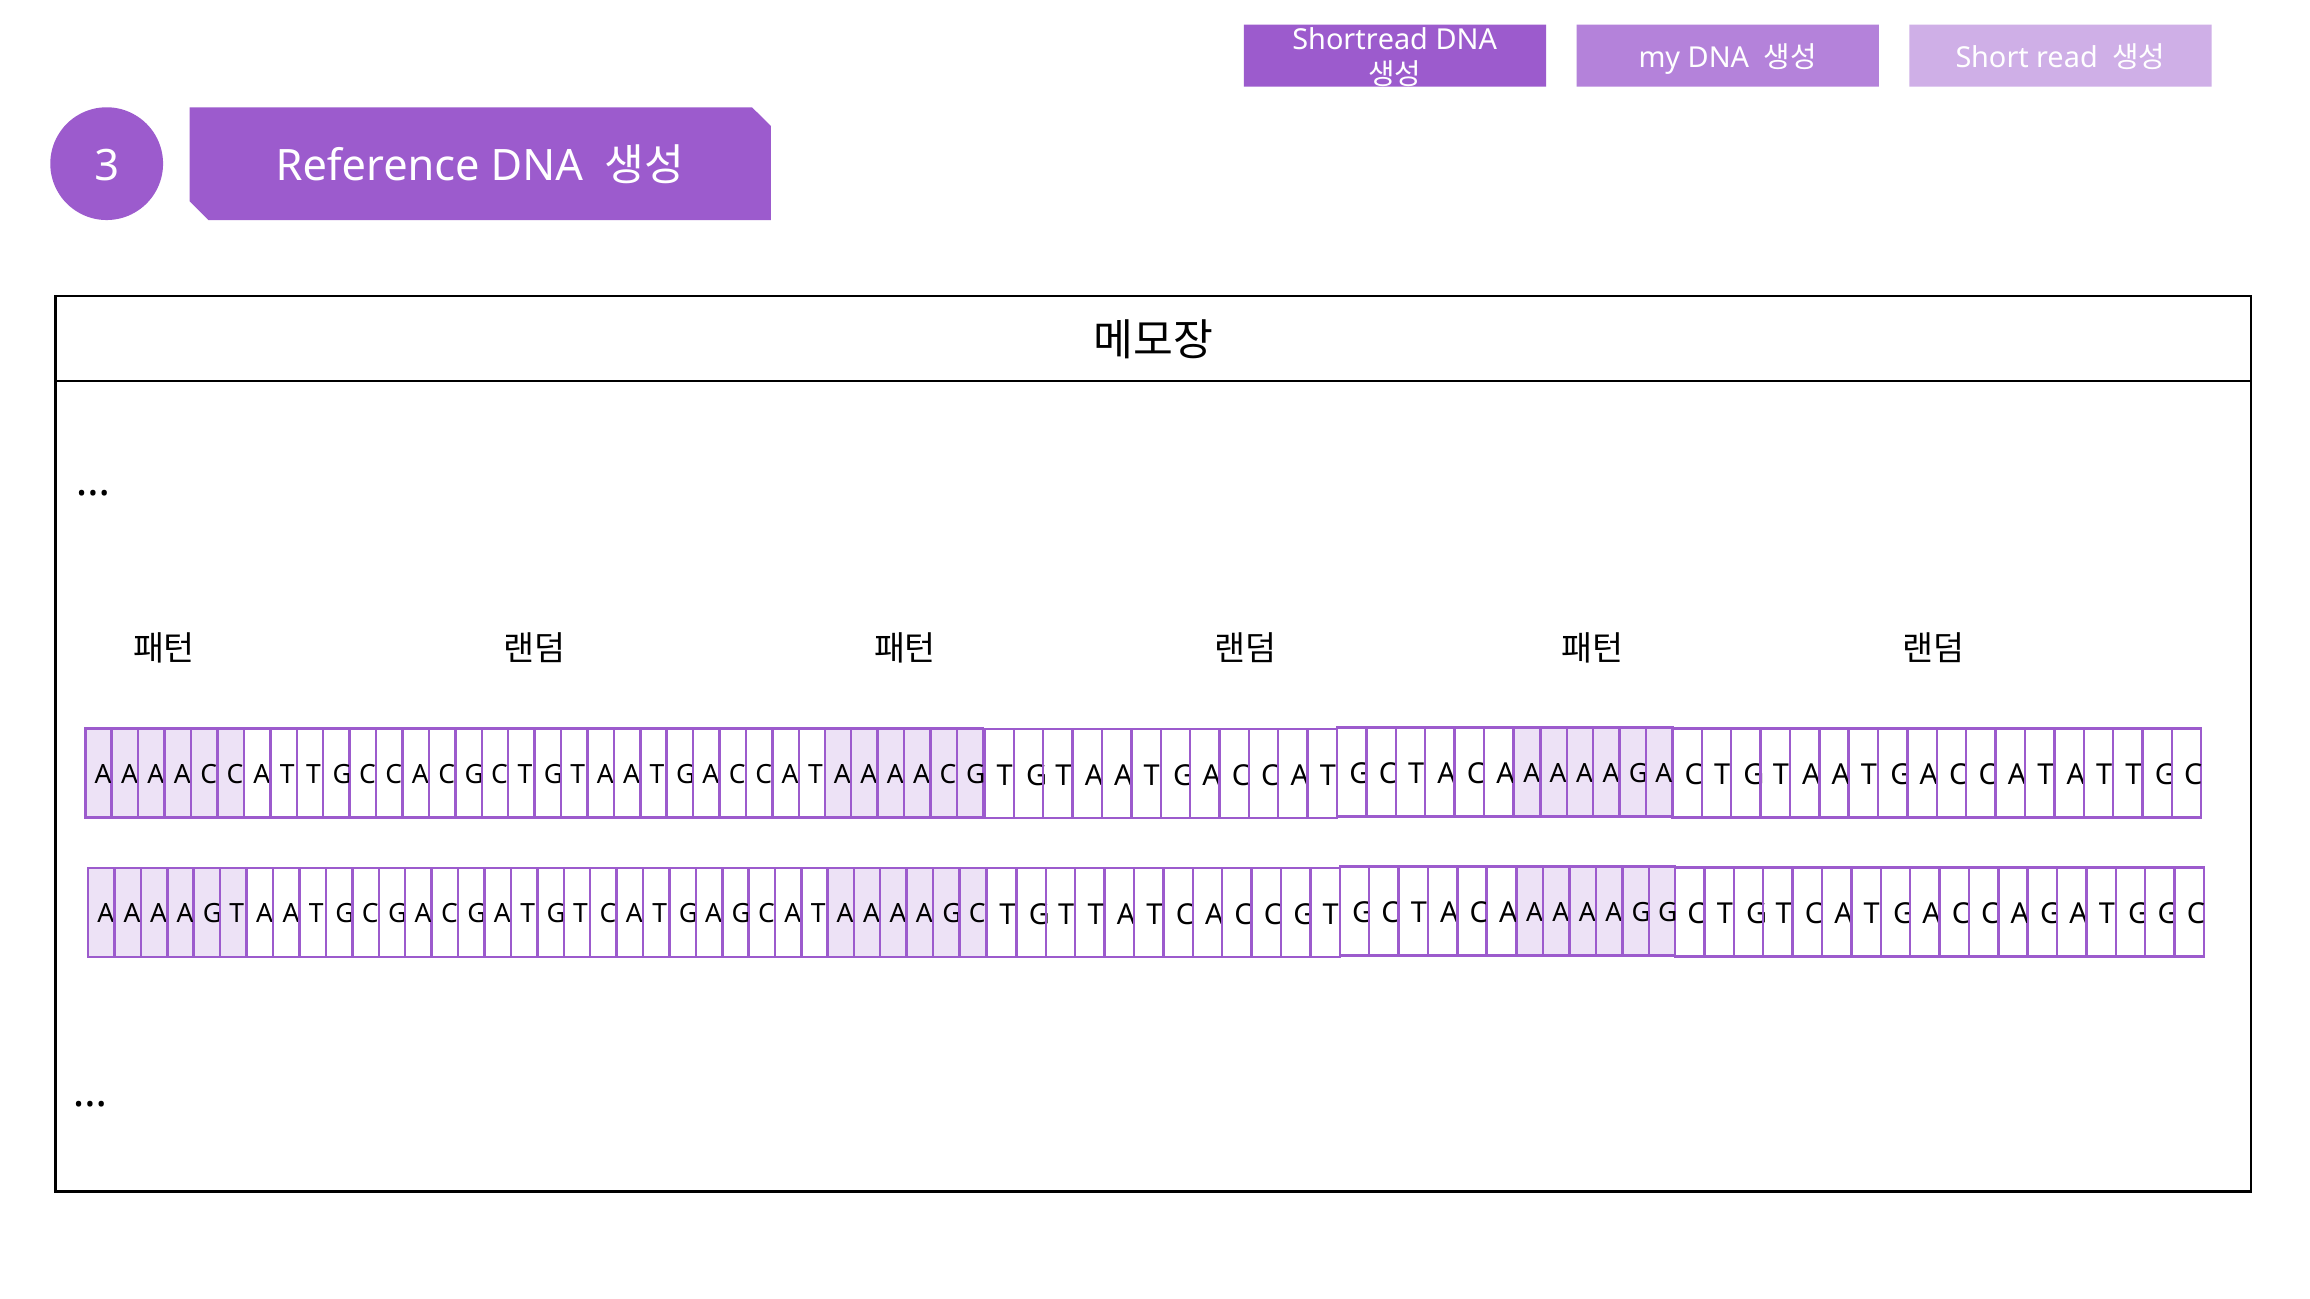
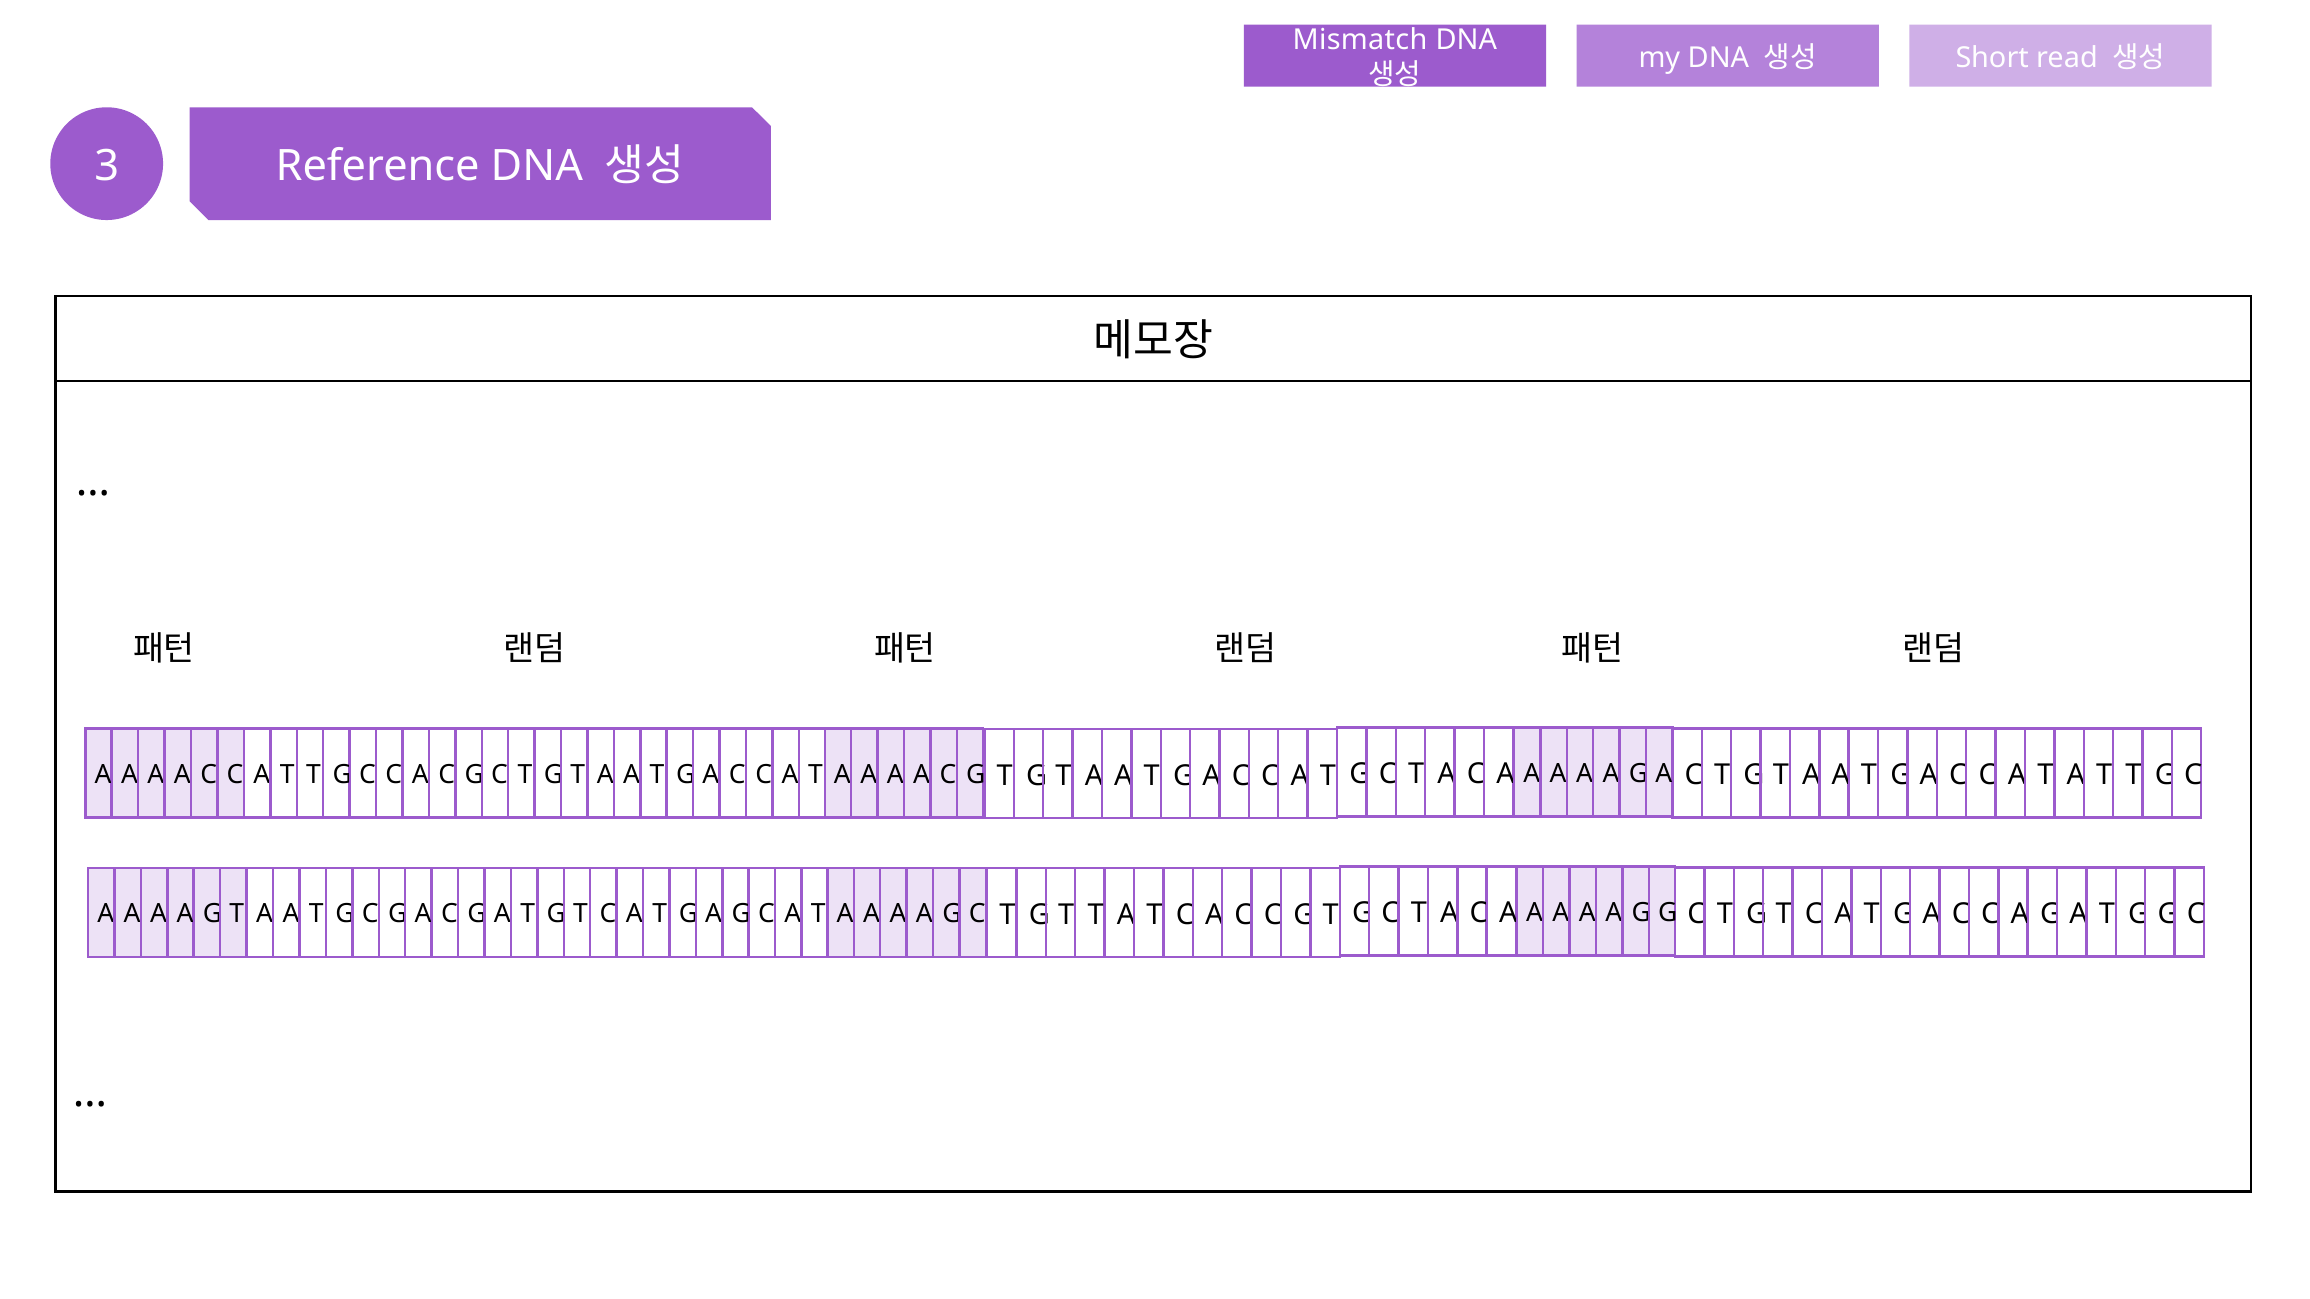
Shortread: Shortread -> Mismatch
